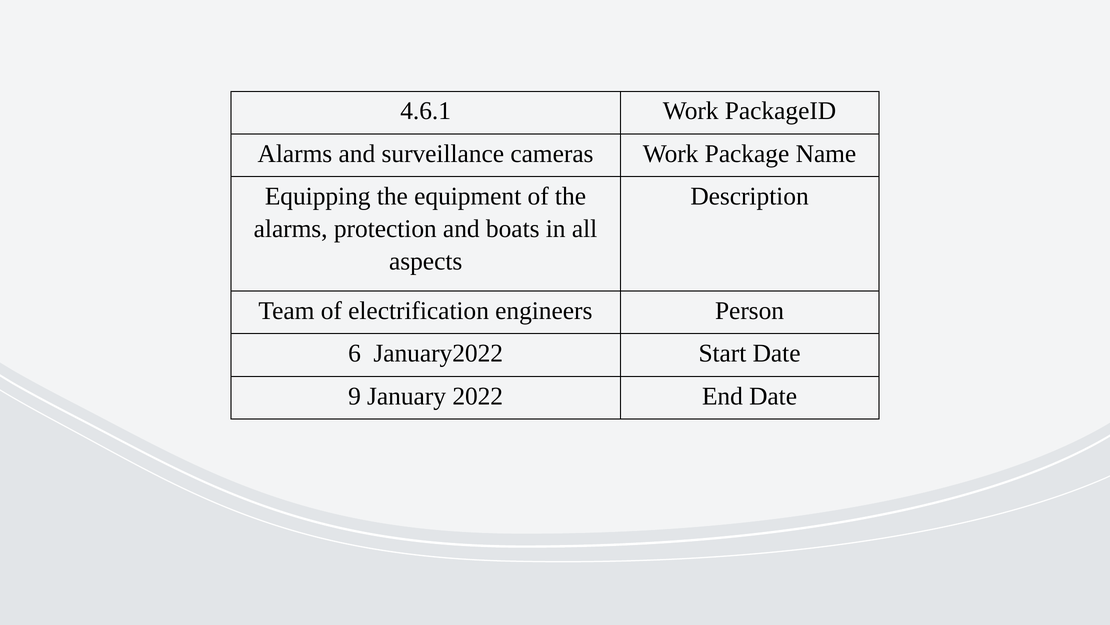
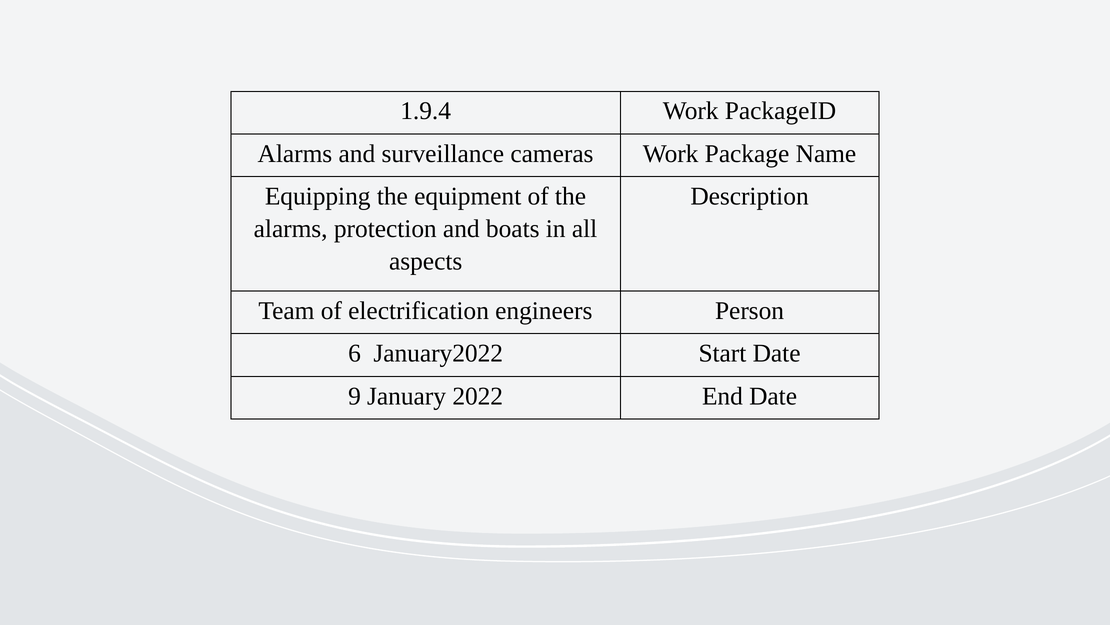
4.6.1: 4.6.1 -> 1.9.4
